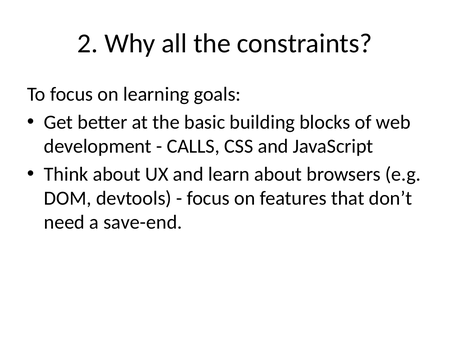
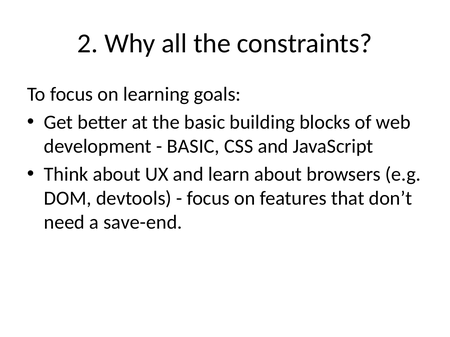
CALLS at (193, 146): CALLS -> BASIC
